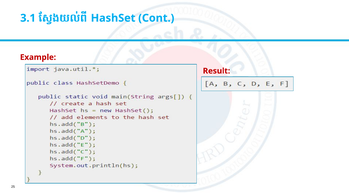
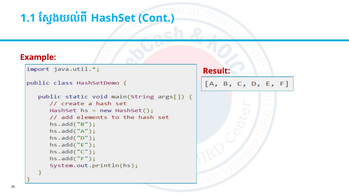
3.1: 3.1 -> 1.1
